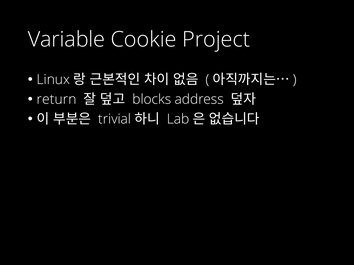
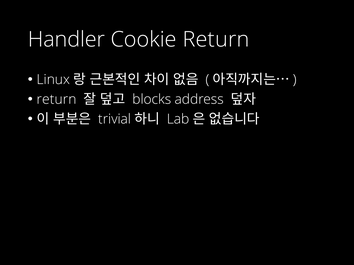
Variable: Variable -> Handler
Cookie Project: Project -> Return
